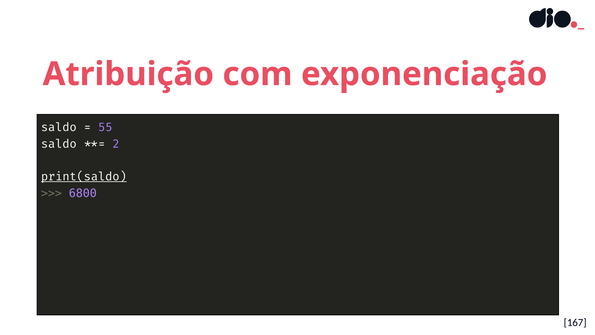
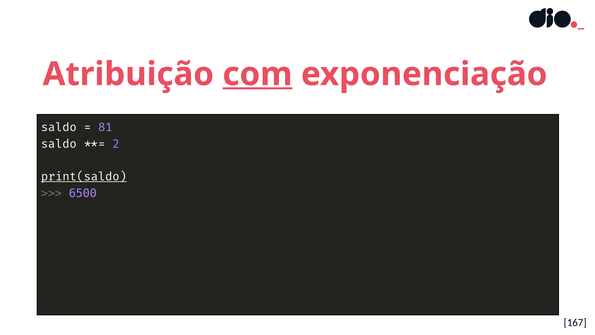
com underline: none -> present
55: 55 -> 81
6800: 6800 -> 6500
